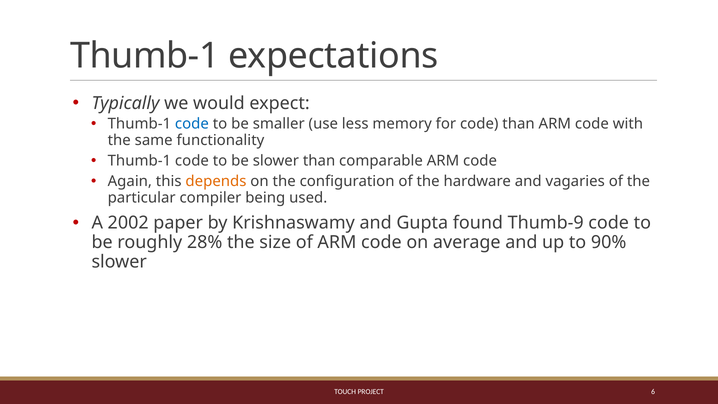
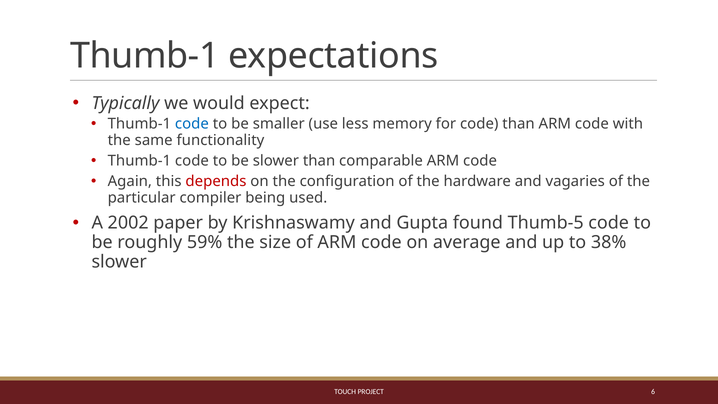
depends colour: orange -> red
Thumb-9: Thumb-9 -> Thumb-5
28%: 28% -> 59%
90%: 90% -> 38%
